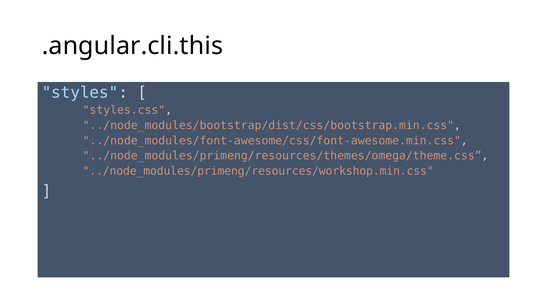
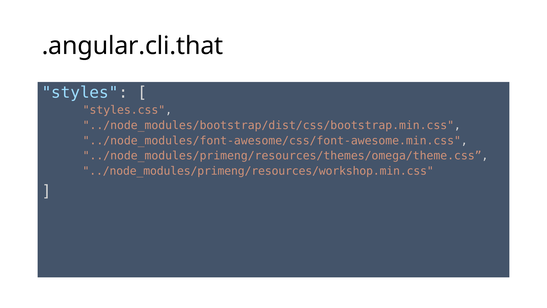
.angular.cli.this: .angular.cli.this -> .angular.cli.that
